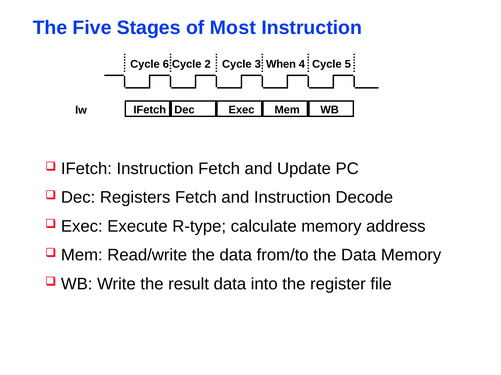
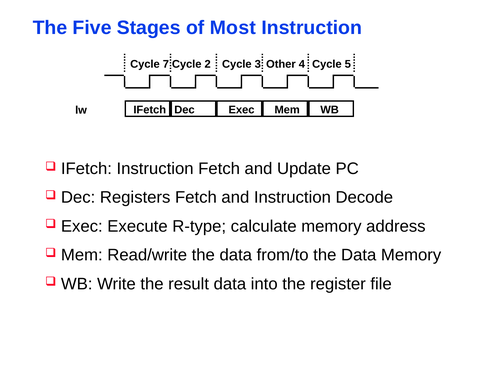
6: 6 -> 7
When: When -> Other
